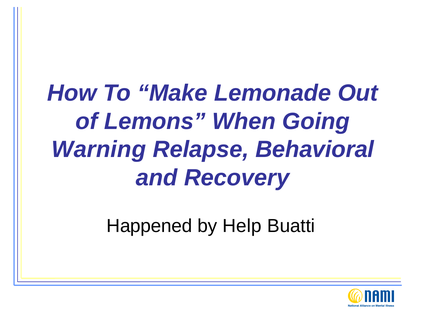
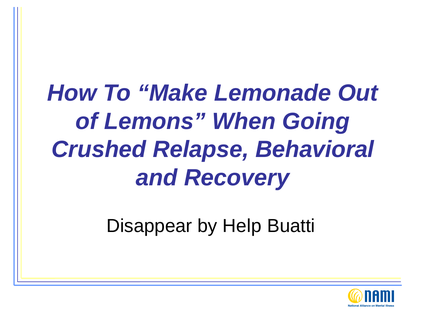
Warning: Warning -> Crushed
Happened: Happened -> Disappear
